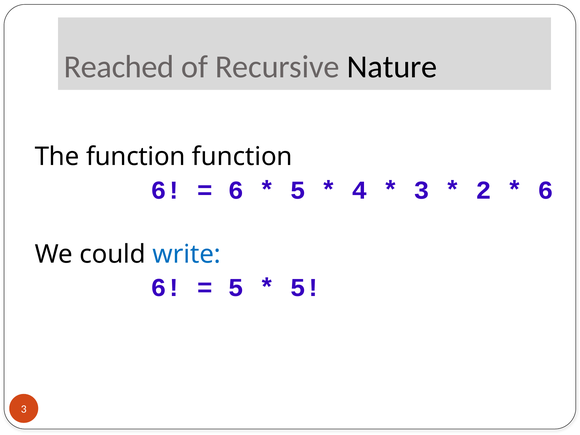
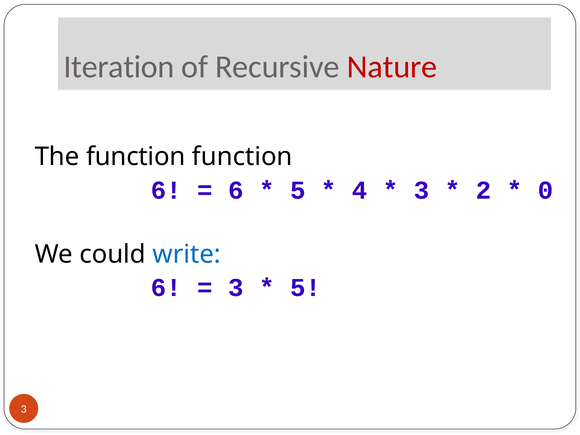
Reached: Reached -> Iteration
Nature colour: black -> red
6 at (545, 190): 6 -> 0
5 at (236, 288): 5 -> 3
